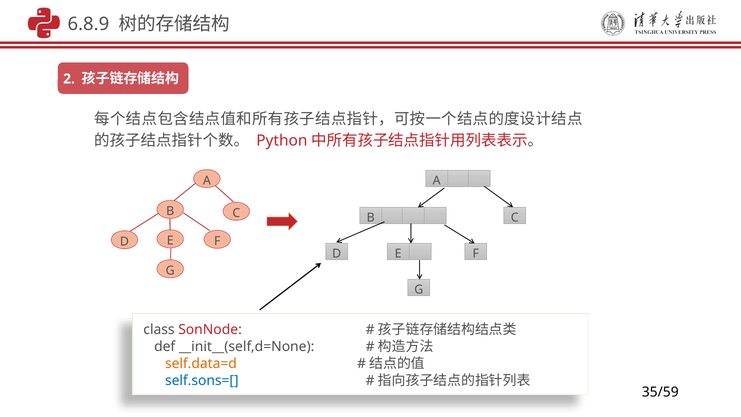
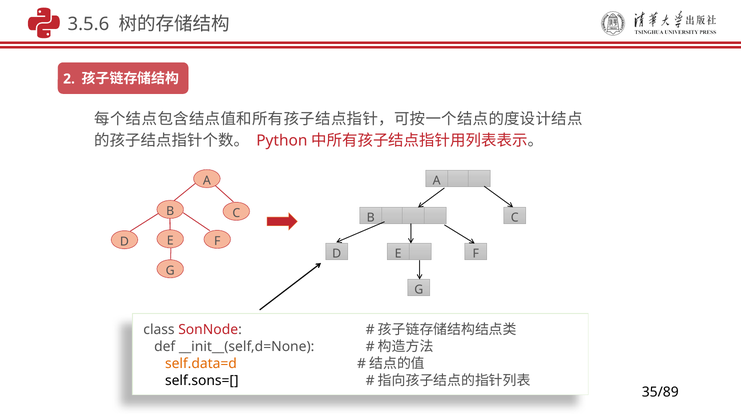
6.8.9: 6.8.9 -> 3.5.6
self.sons=[ colour: blue -> black
35/59: 35/59 -> 35/89
